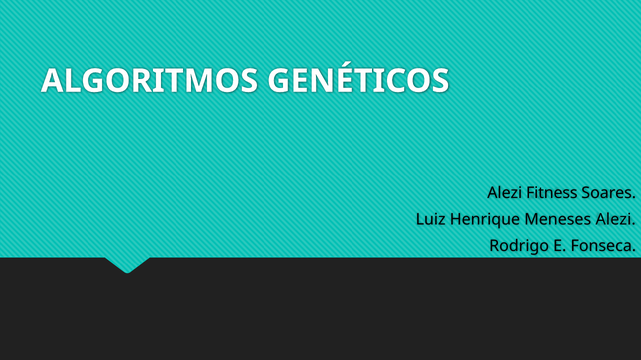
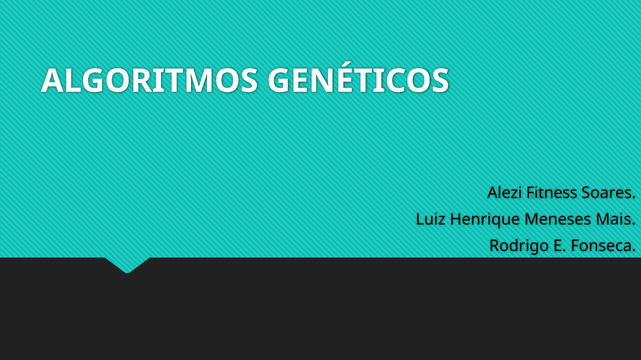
Meneses Alezi: Alezi -> Mais
